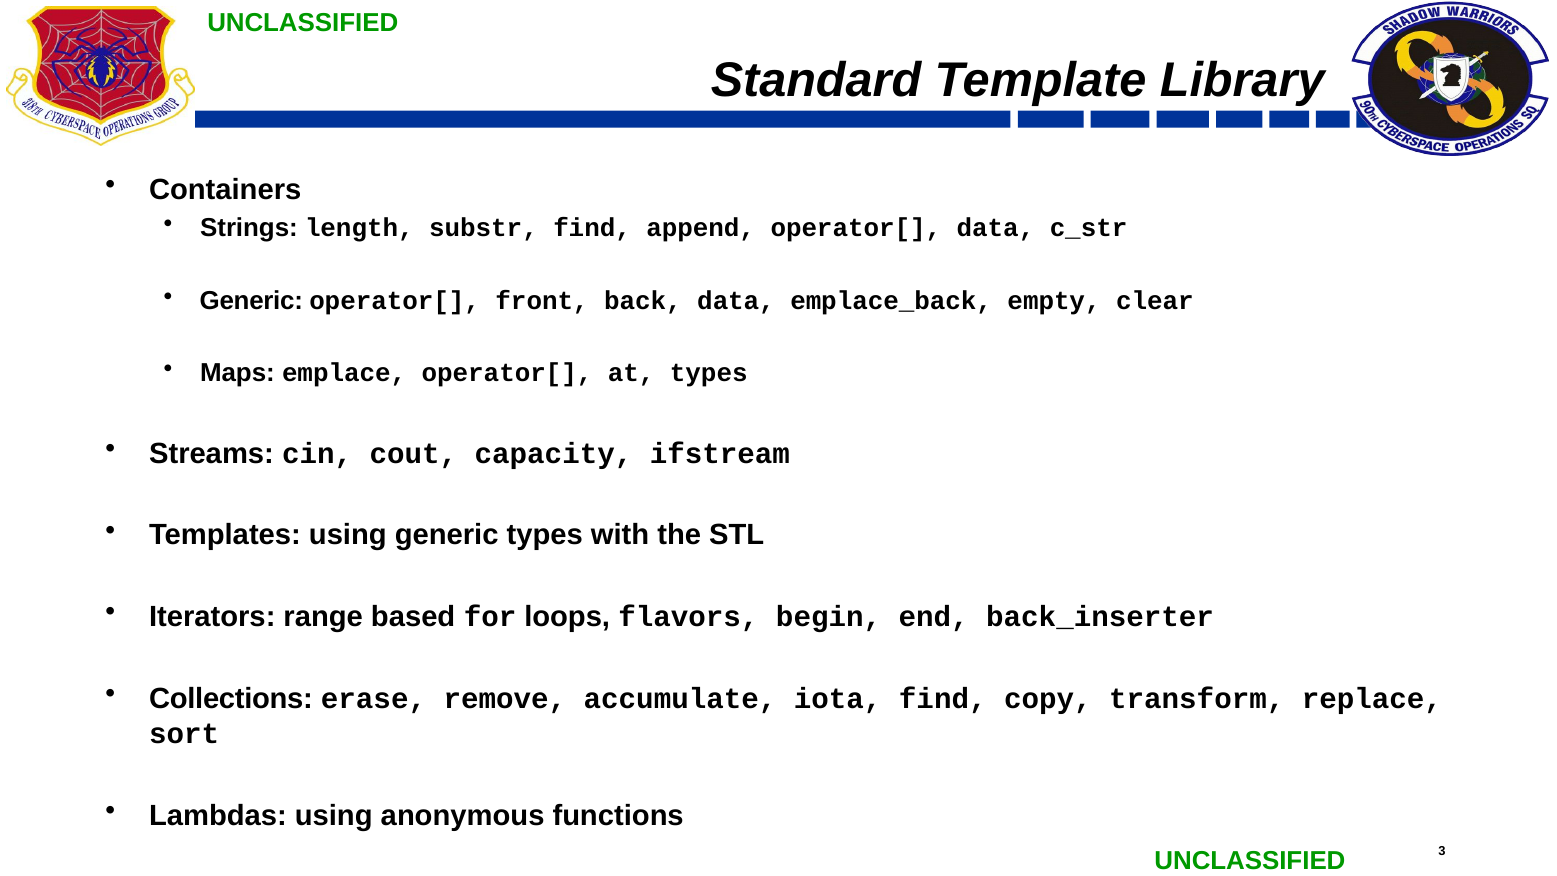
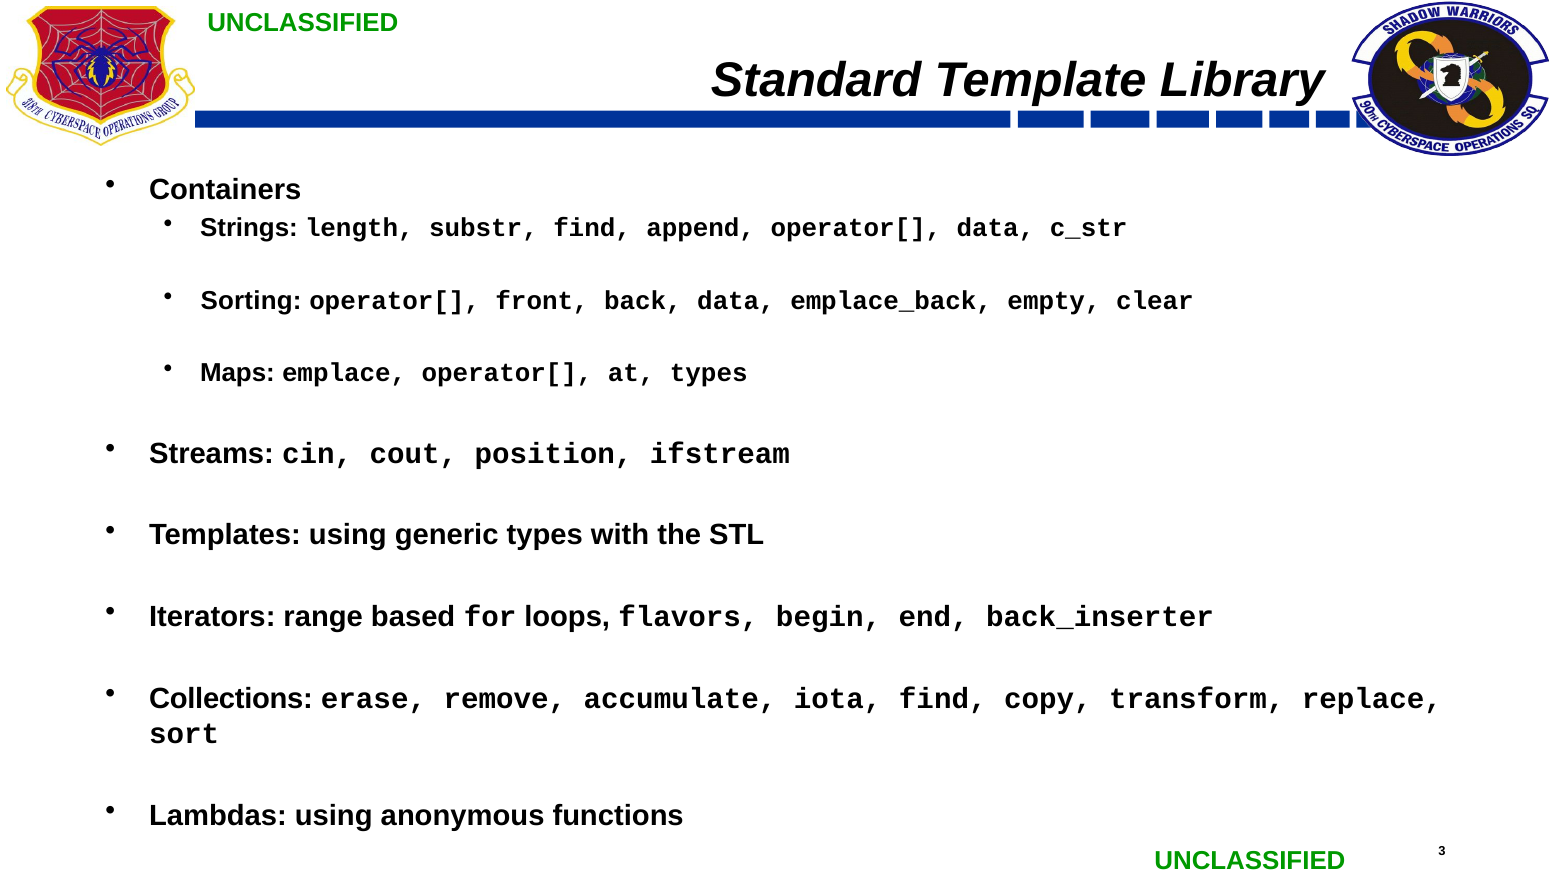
Generic at (251, 301): Generic -> Sorting
capacity: capacity -> position
